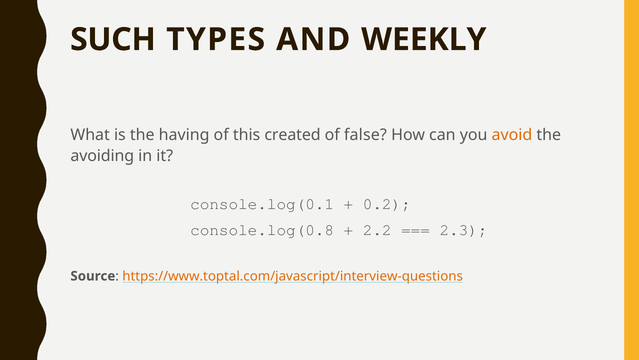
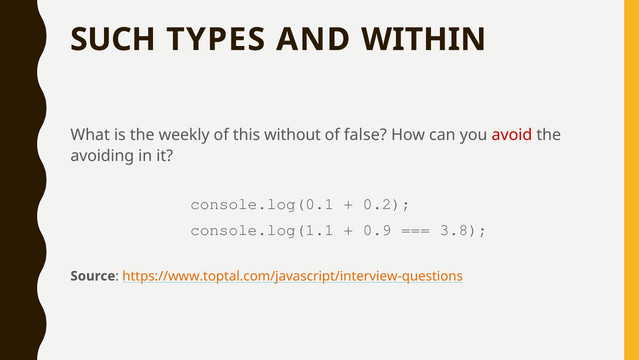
WEEKLY: WEEKLY -> WITHIN
having: having -> weekly
created: created -> without
avoid colour: orange -> red
console.log(0.8: console.log(0.8 -> console.log(1.1
2.2: 2.2 -> 0.9
2.3: 2.3 -> 3.8
